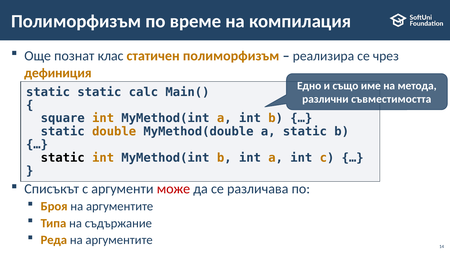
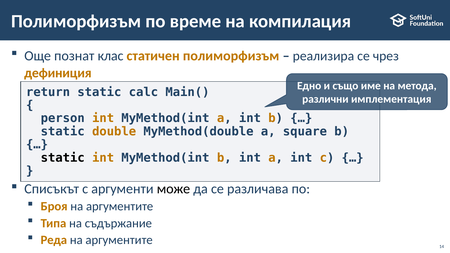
static at (48, 92): static -> return
съвместимостта: съвместимостта -> имплементация
square: square -> person
a static: static -> square
може colour: red -> black
